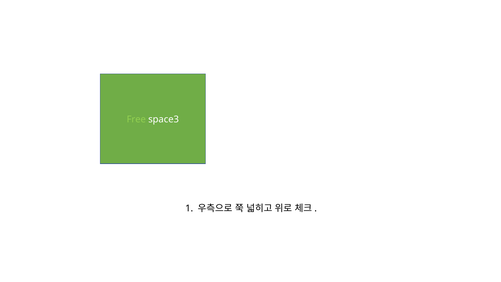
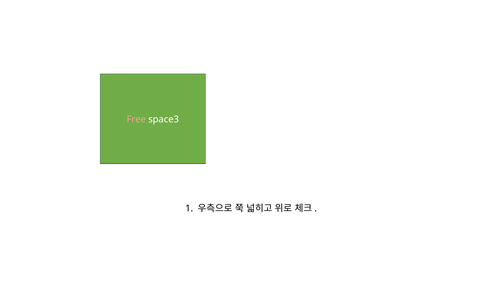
Free colour: light green -> pink
